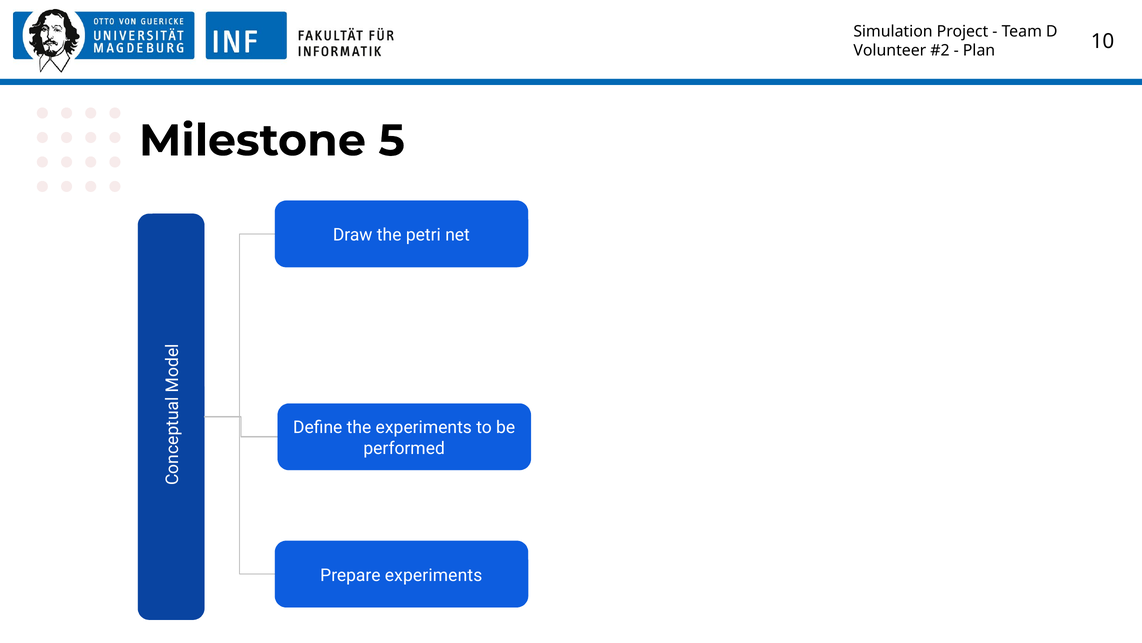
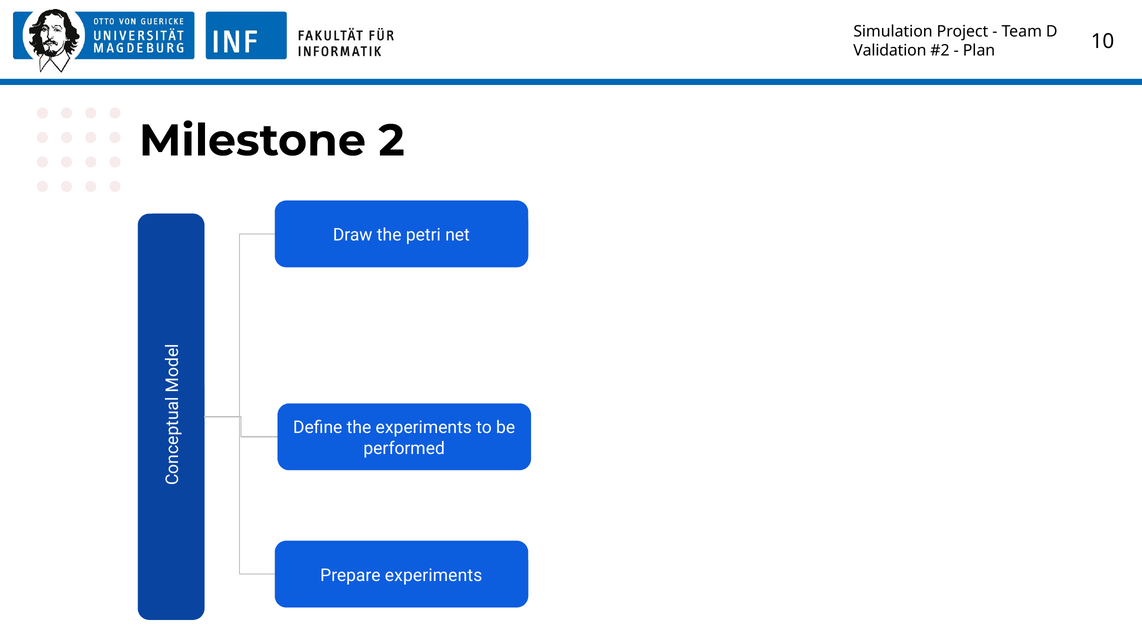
Volunteer: Volunteer -> Validation
5: 5 -> 2
